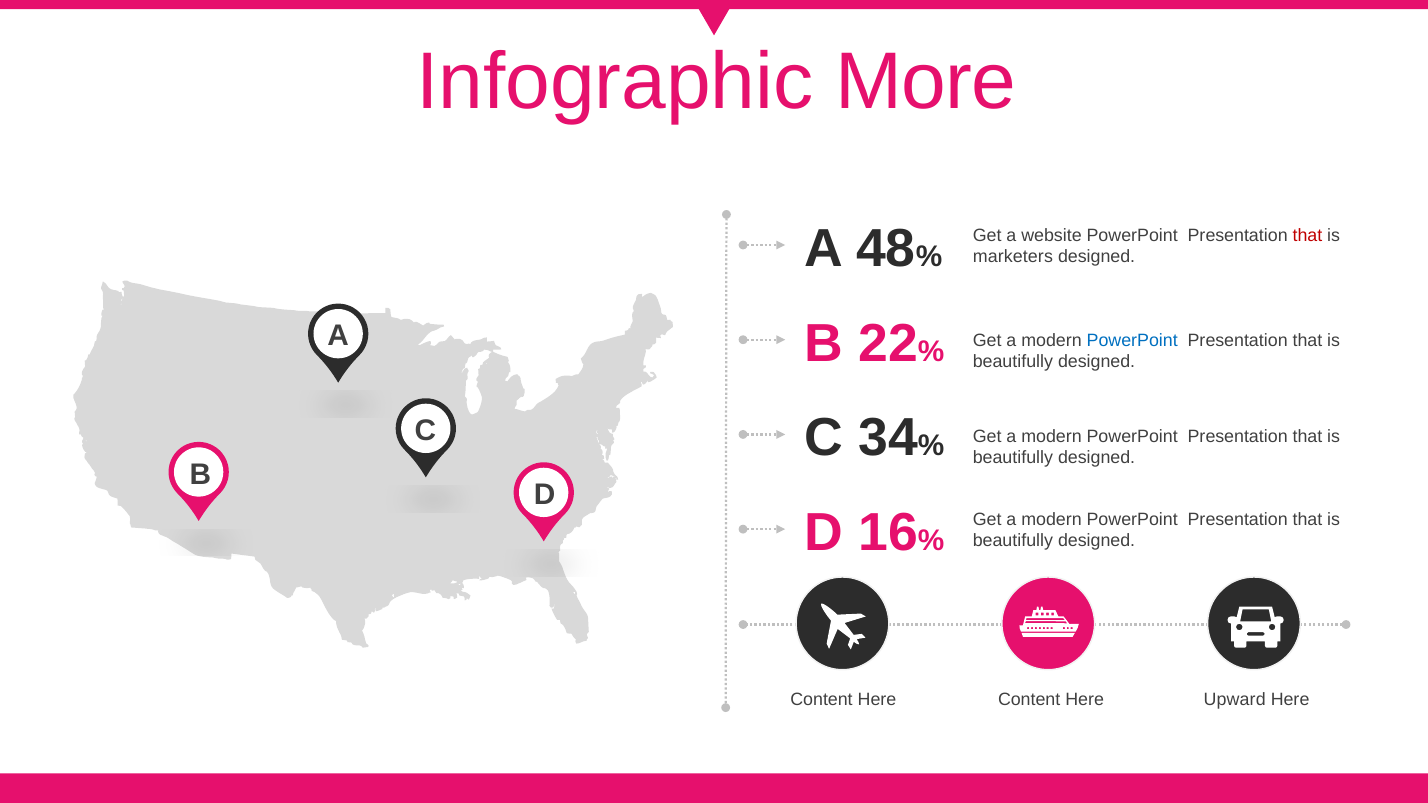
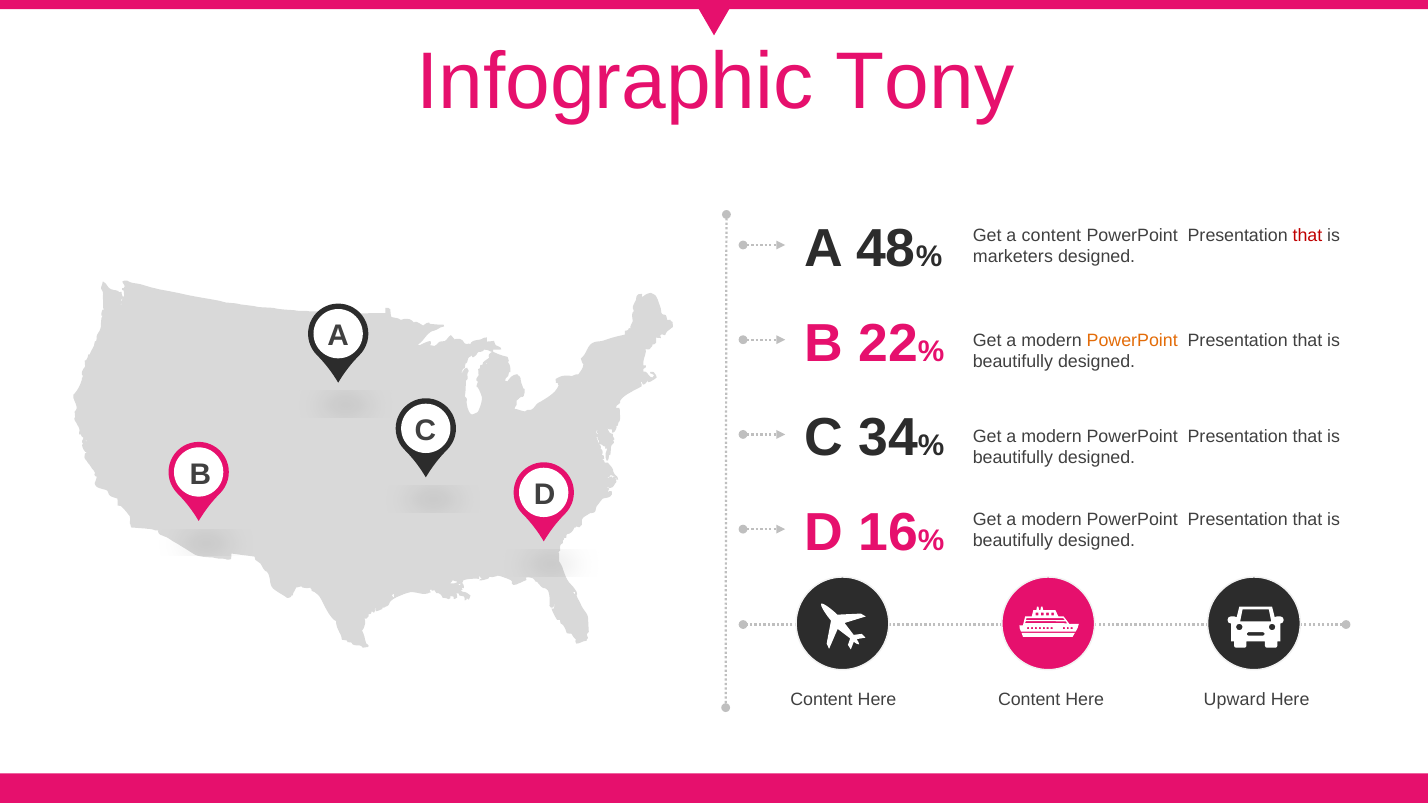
More: More -> Tony
a website: website -> content
PowerPoint at (1132, 340) colour: blue -> orange
